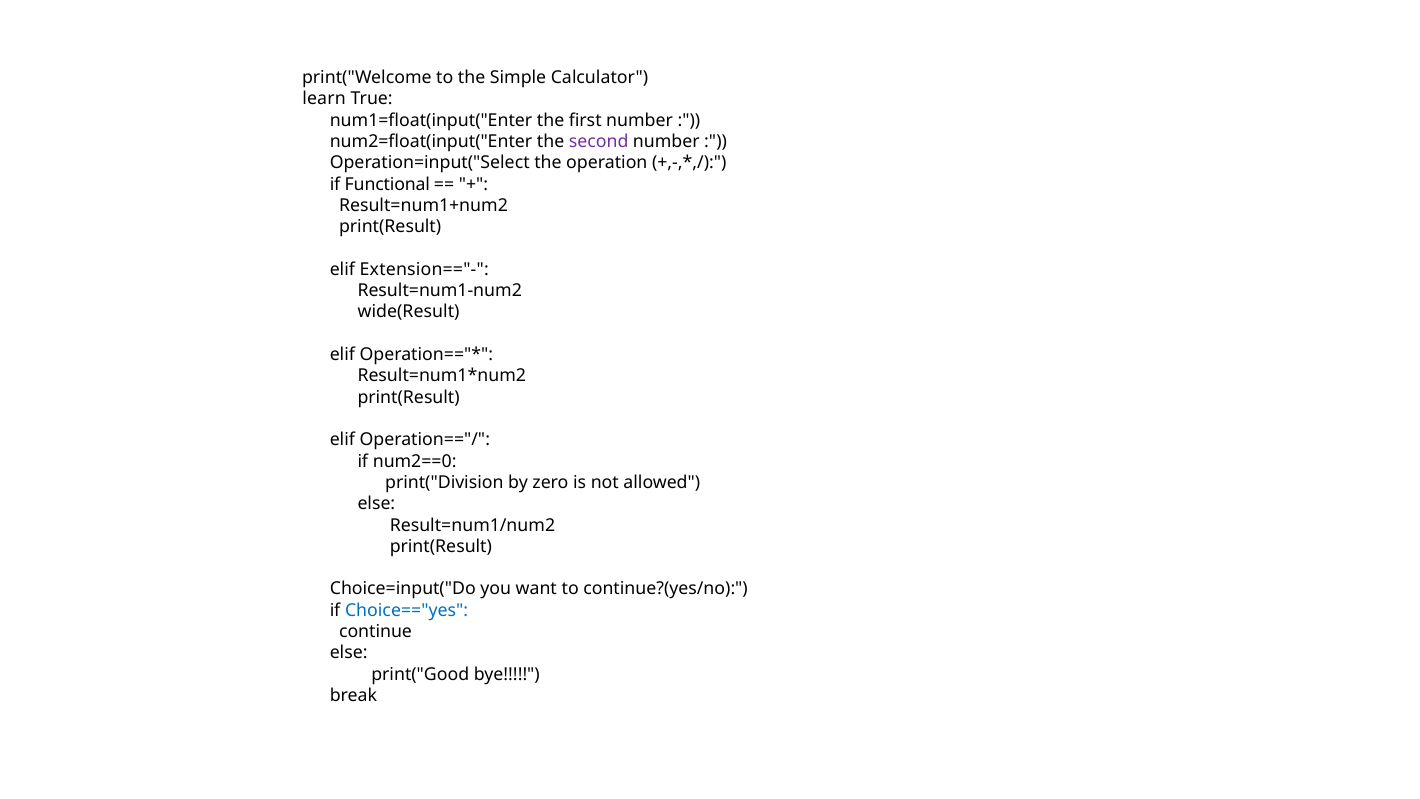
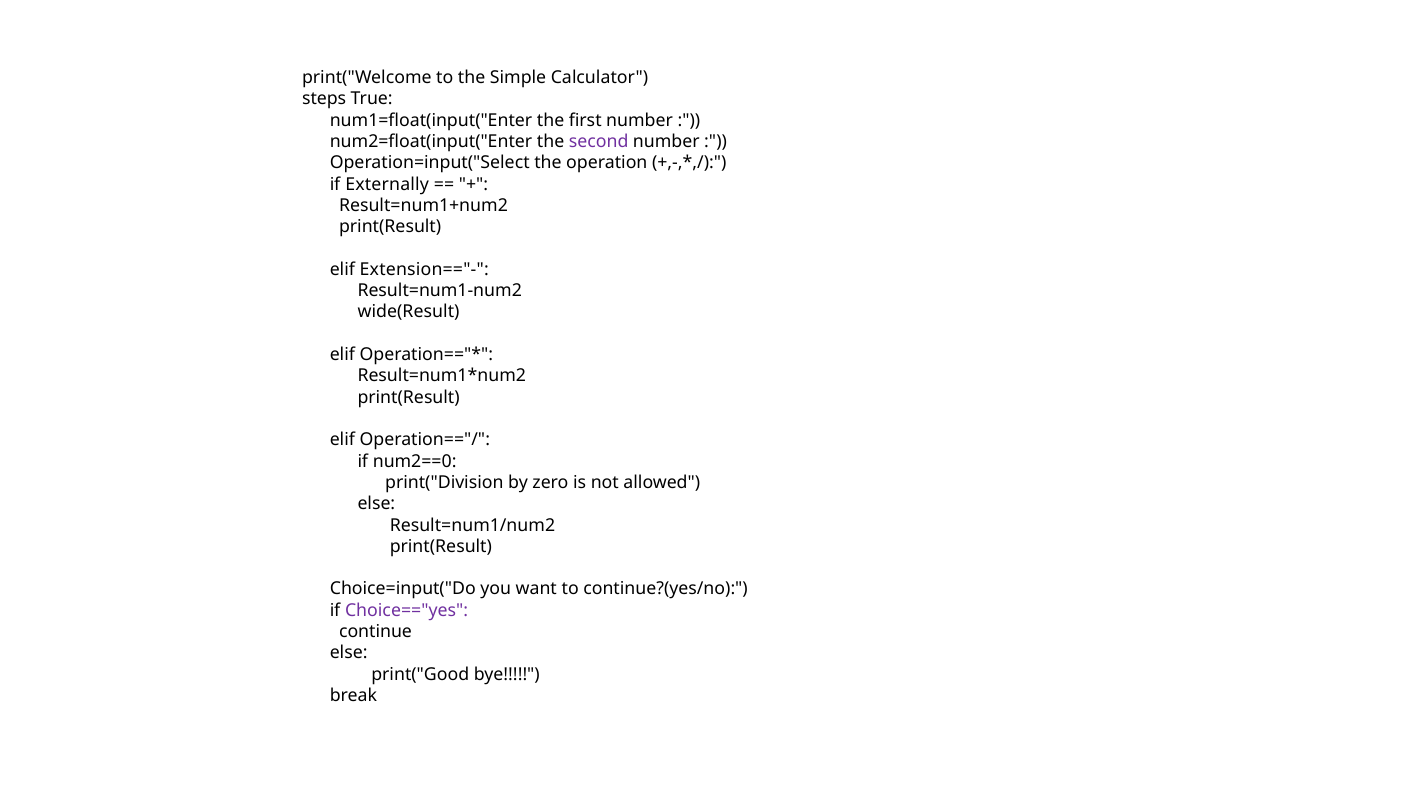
learn: learn -> steps
Functional: Functional -> Externally
Choice=="yes colour: blue -> purple
